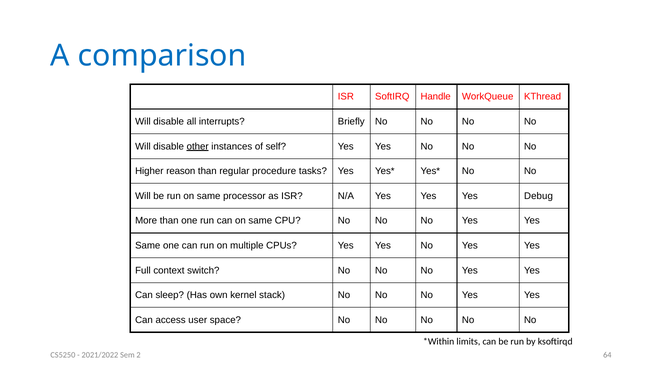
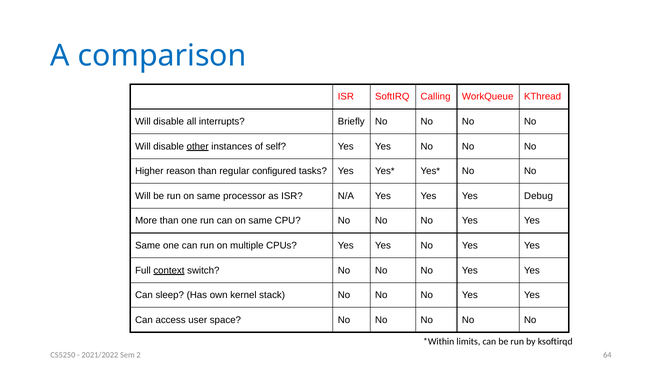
Handle: Handle -> Calling
procedure: procedure -> configured
context underline: none -> present
